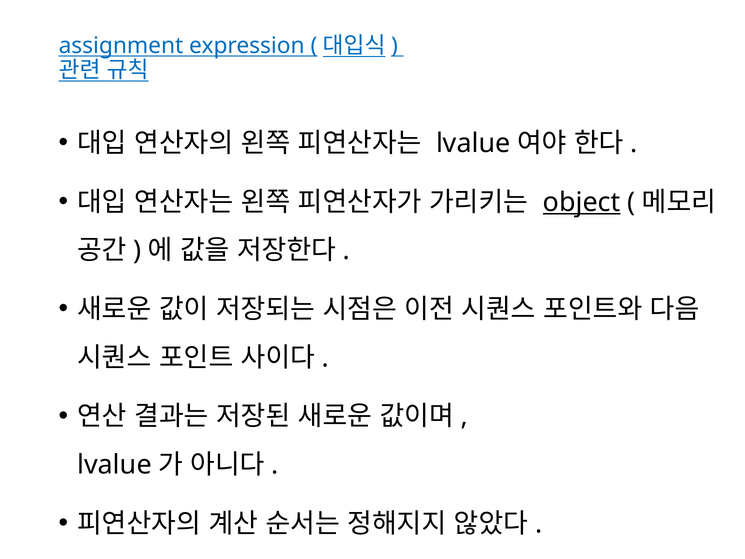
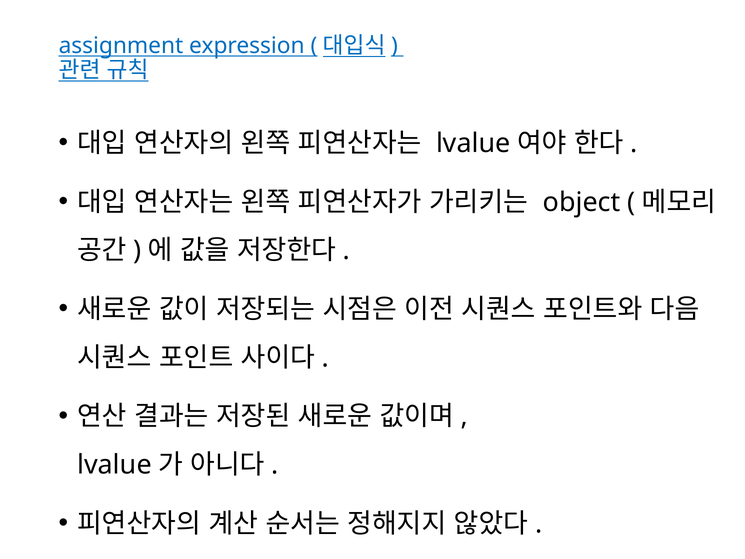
object underline: present -> none
